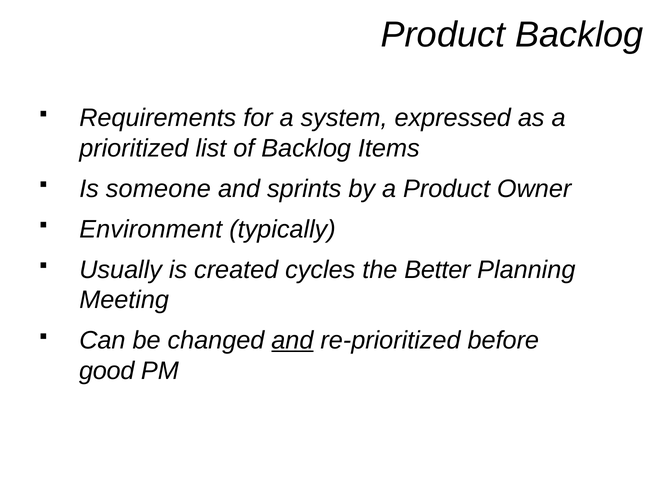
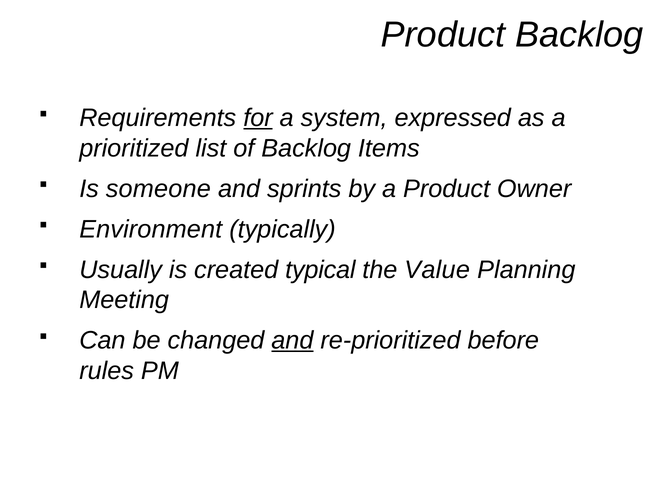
for underline: none -> present
cycles: cycles -> typical
Better: Better -> Value
good: good -> rules
